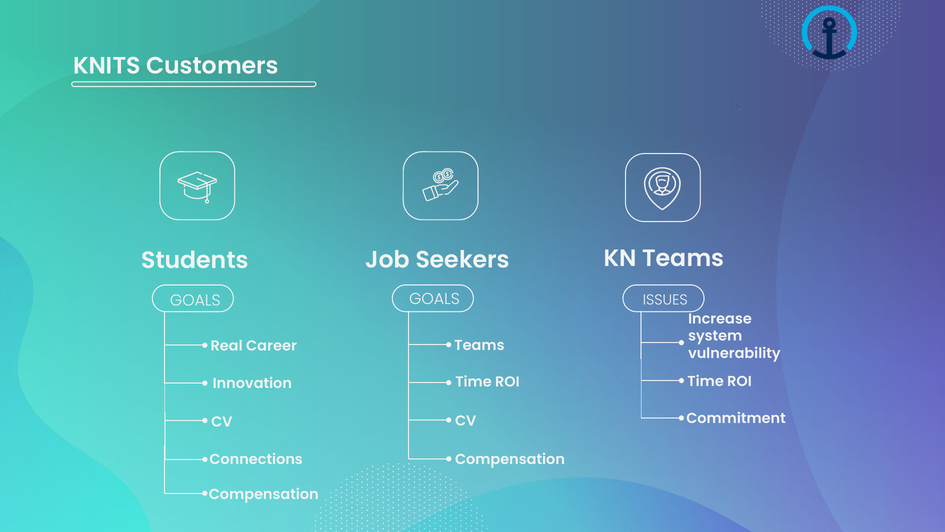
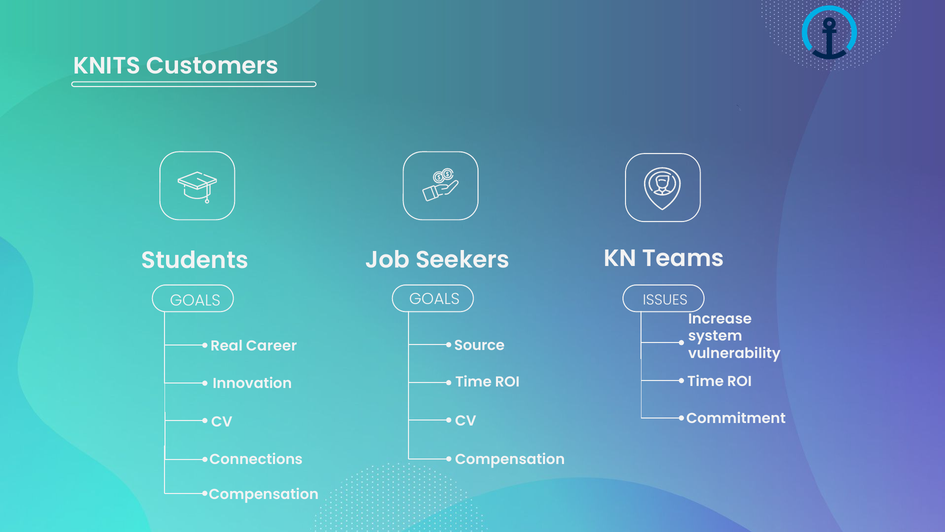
Teams at (479, 345): Teams -> Source
